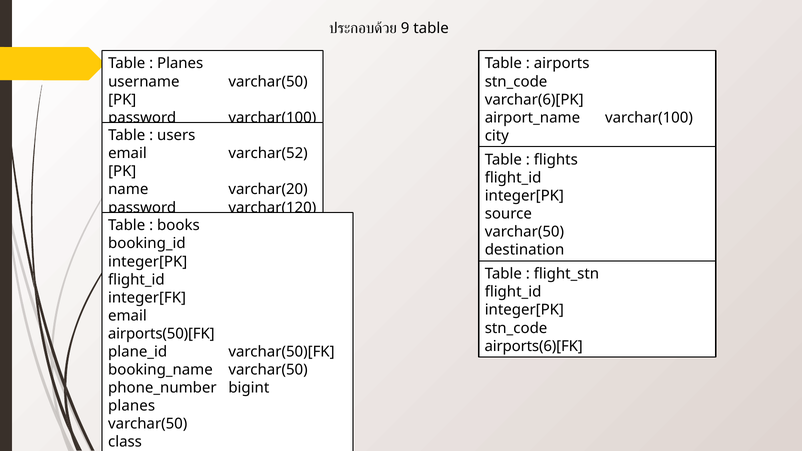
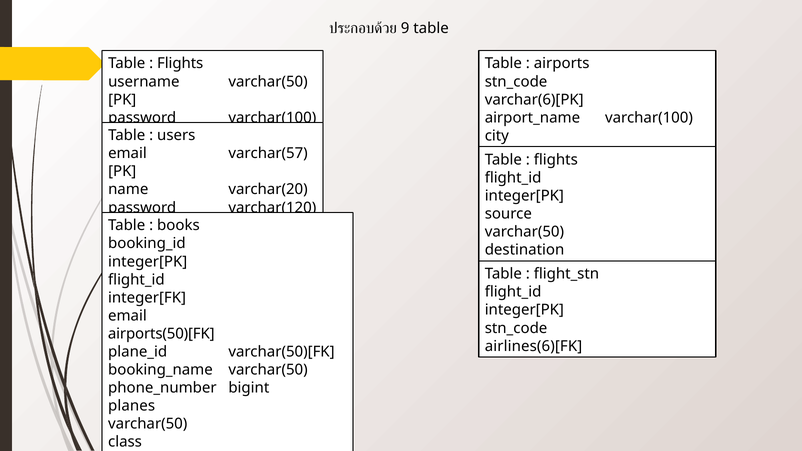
Planes at (180, 64): Planes -> Flights
varchar(52: varchar(52 -> varchar(57
airports(6)[FK: airports(6)[FK -> airlines(6)[FK
